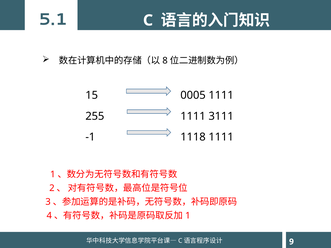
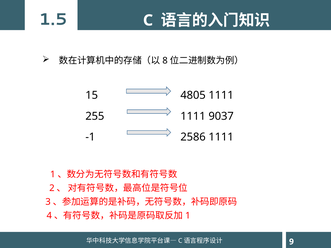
5.1: 5.1 -> 1.5
0005: 0005 -> 4805
3111: 3111 -> 9037
1118: 1118 -> 2586
